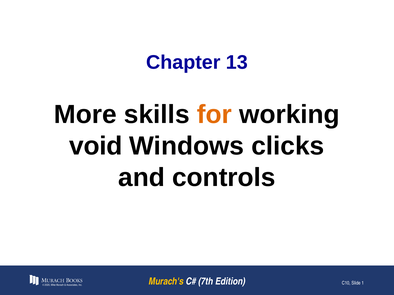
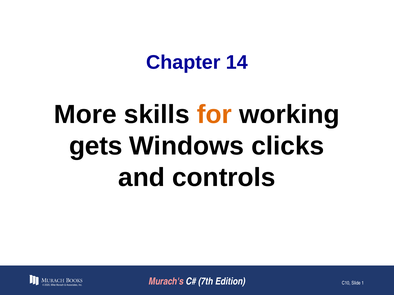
13: 13 -> 14
void: void -> gets
Murach's colour: yellow -> pink
